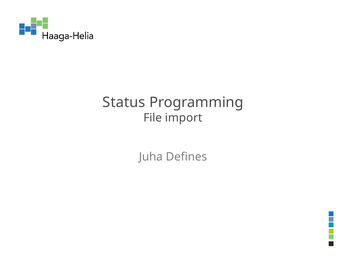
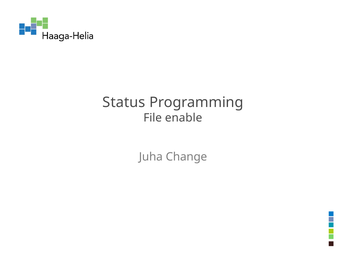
import: import -> enable
Defines: Defines -> Change
